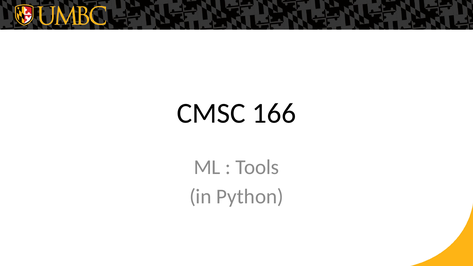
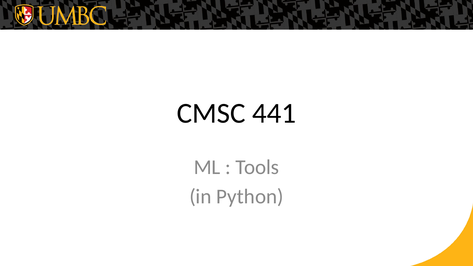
166: 166 -> 441
